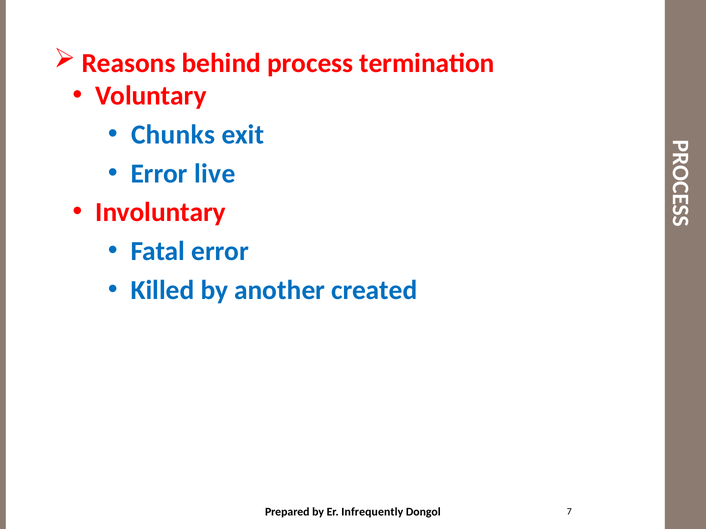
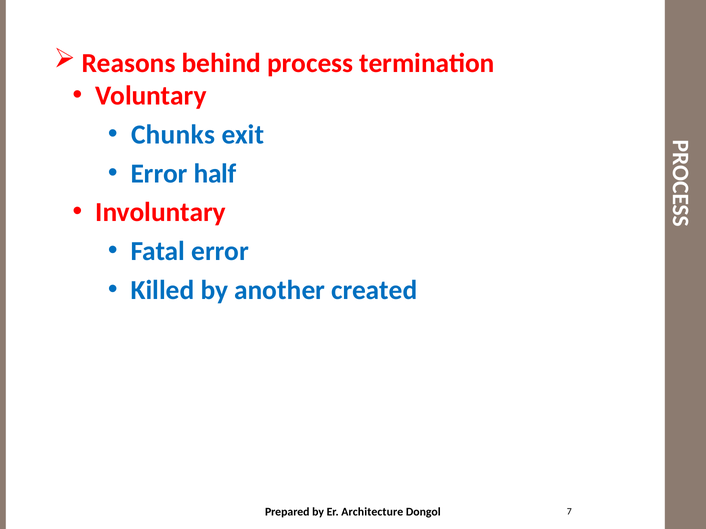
live: live -> half
Infrequently: Infrequently -> Architecture
